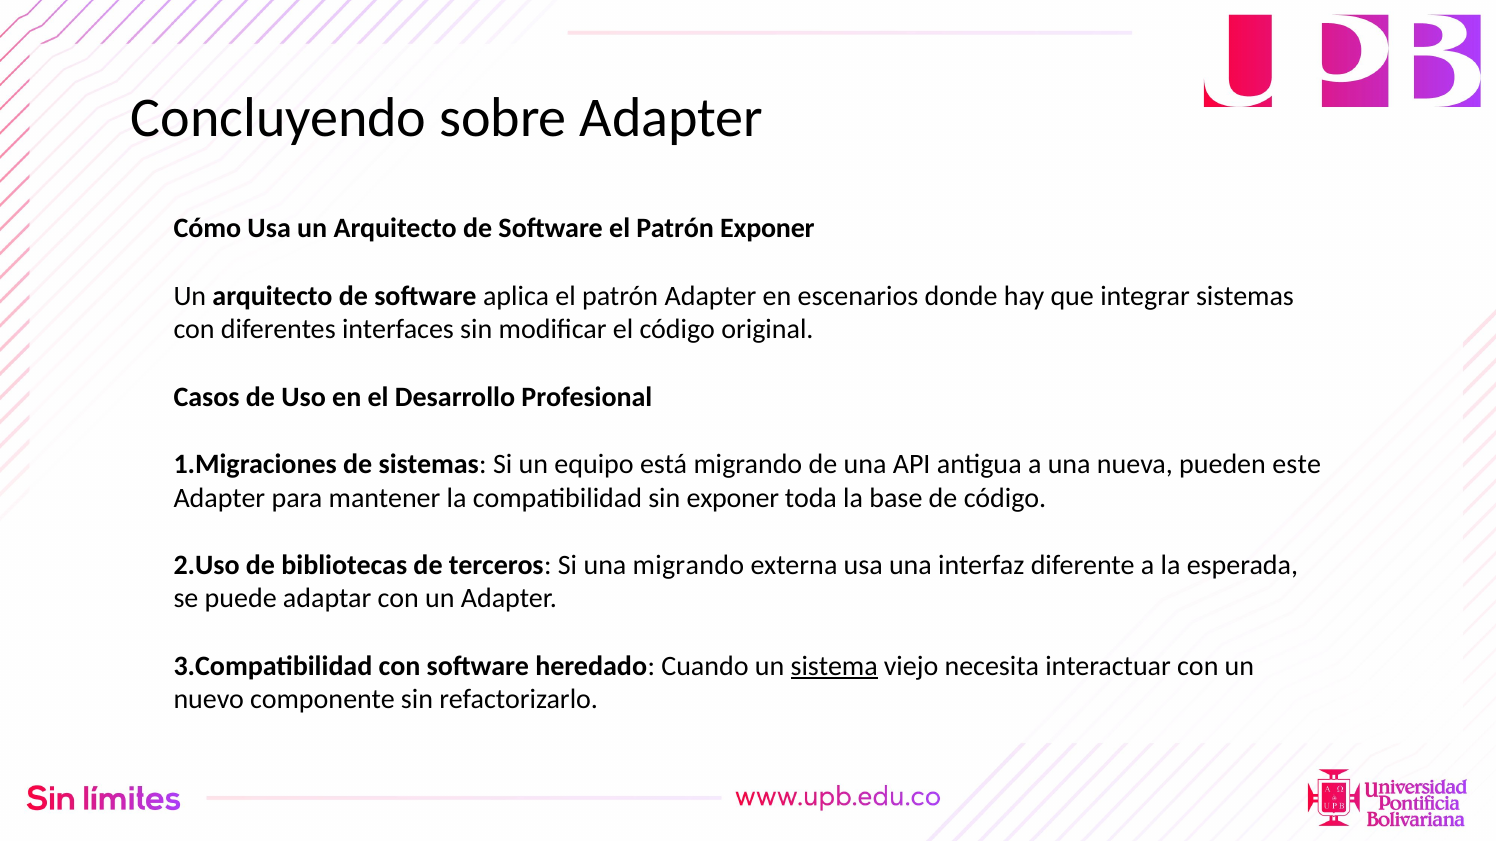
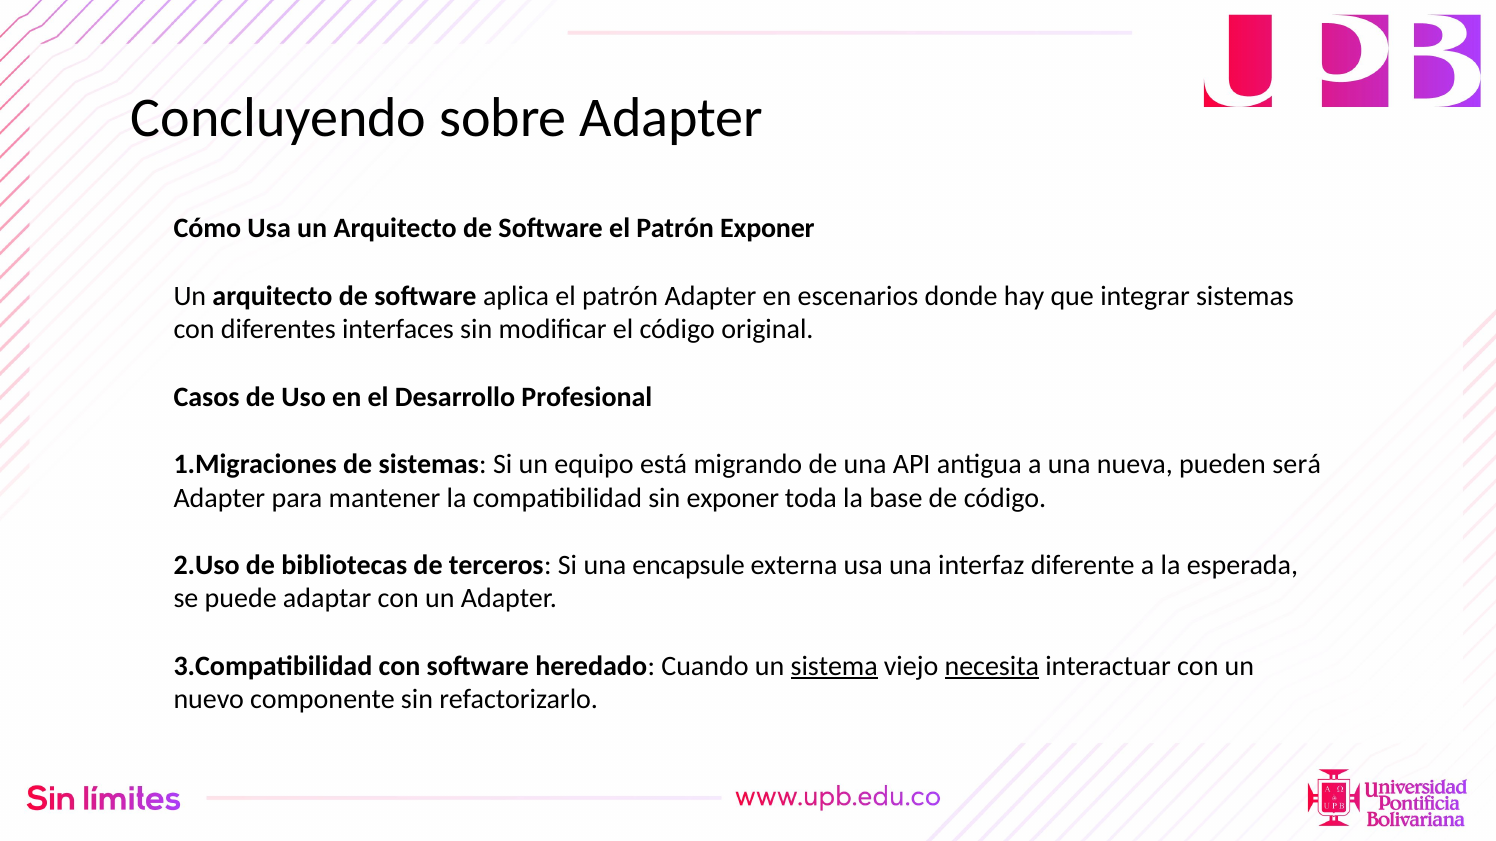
este: este -> será
una migrando: migrando -> encapsule
necesita underline: none -> present
